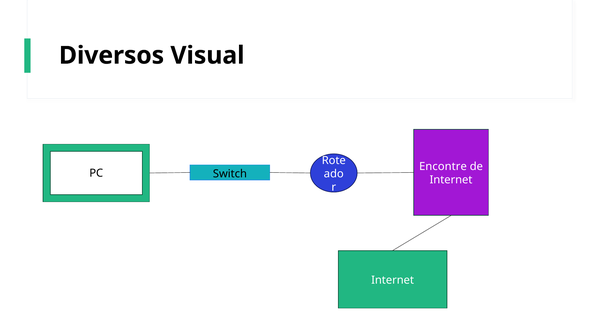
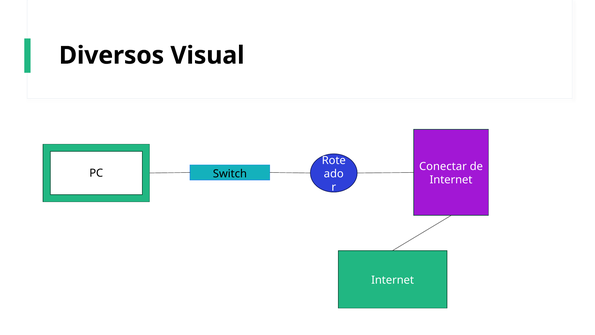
Encontre: Encontre -> Conectar
